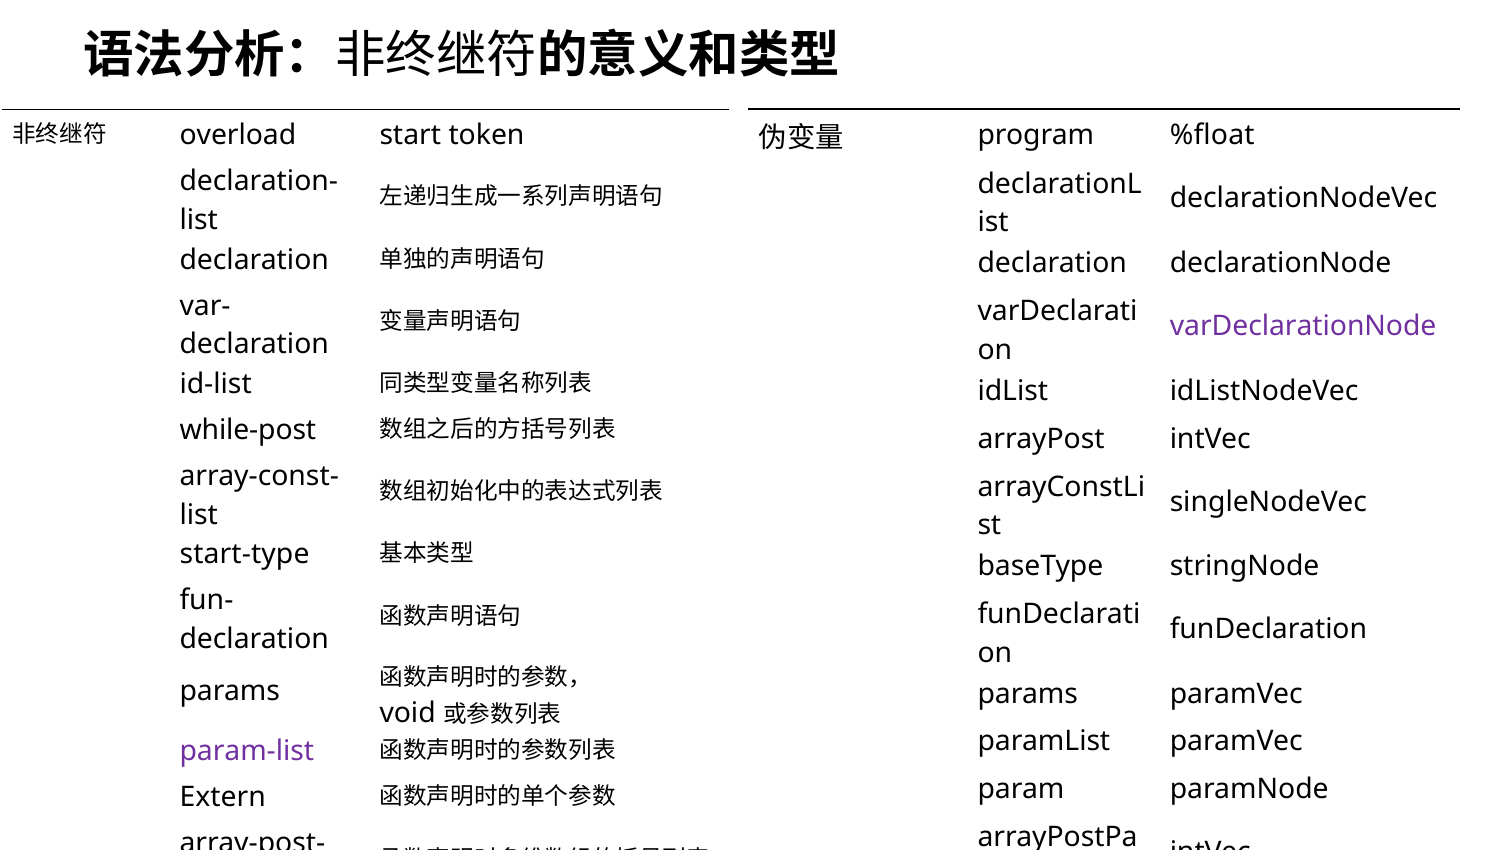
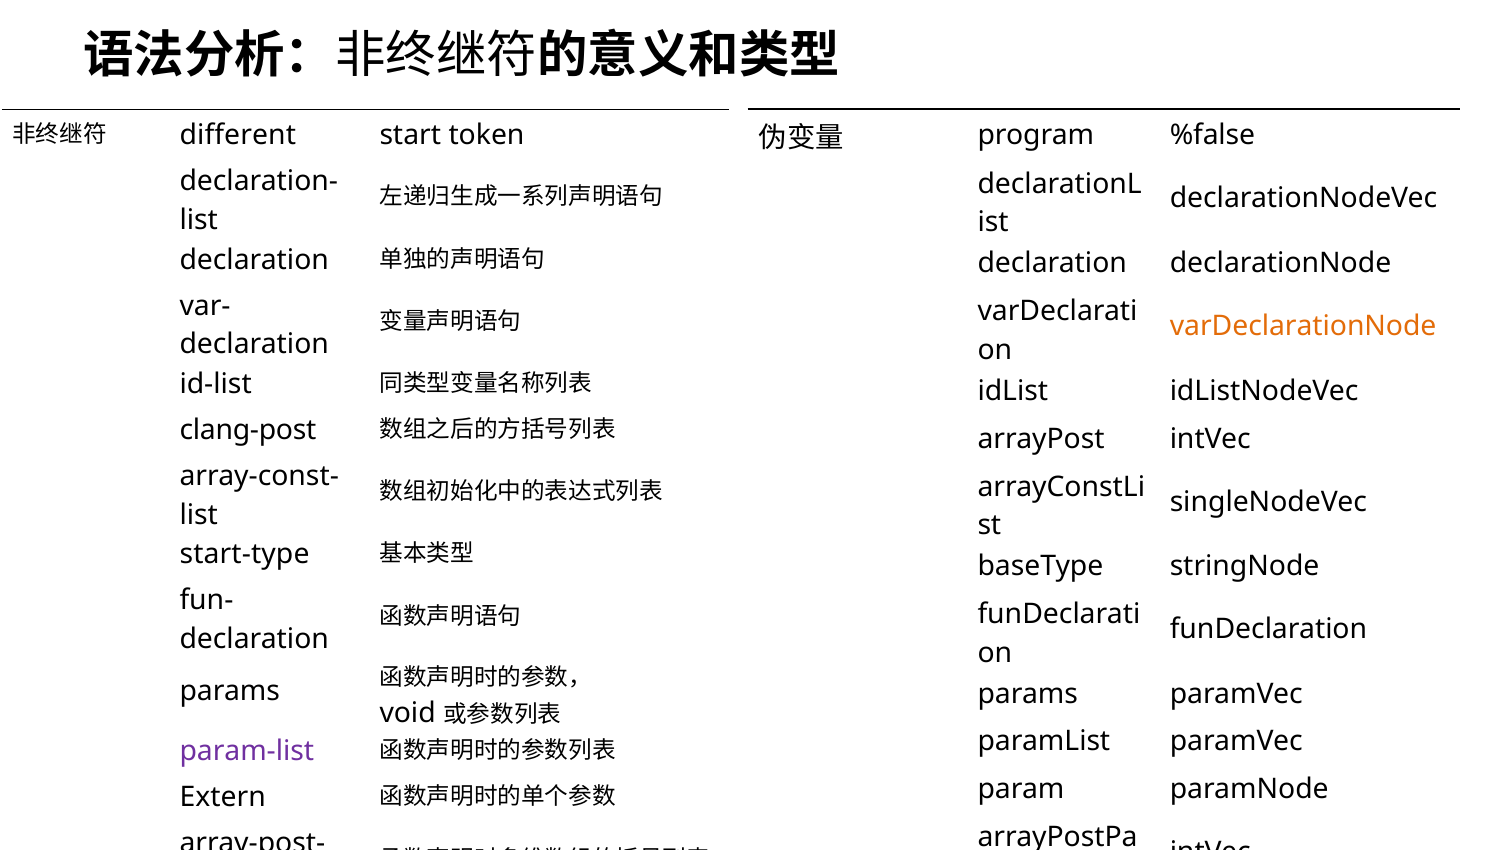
overload: overload -> different
%float: %float -> %false
varDeclarationNode colour: purple -> orange
while-post: while-post -> clang-post
